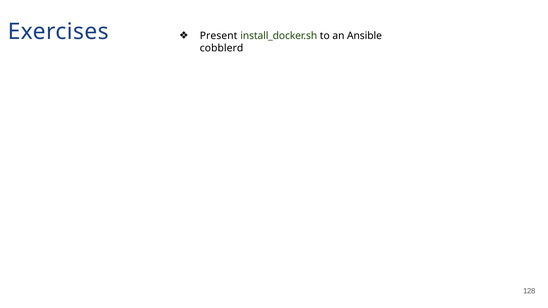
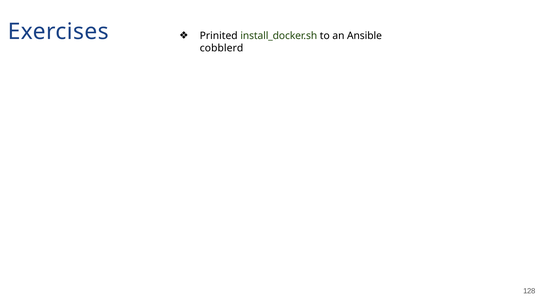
Present: Present -> Prinited
